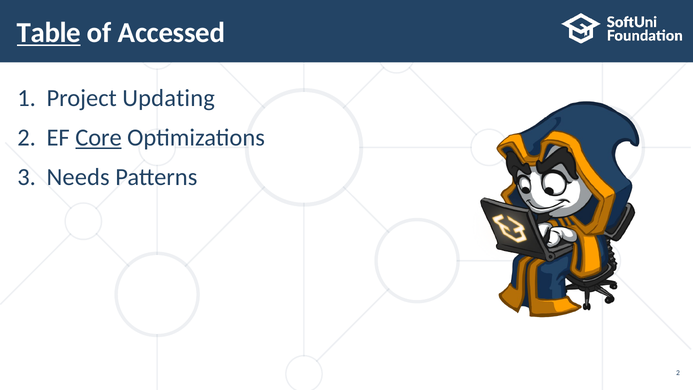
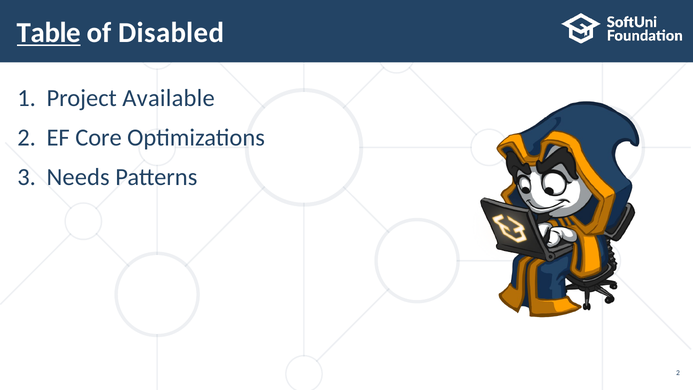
Accessed: Accessed -> Disabled
Updating: Updating -> Available
Core underline: present -> none
